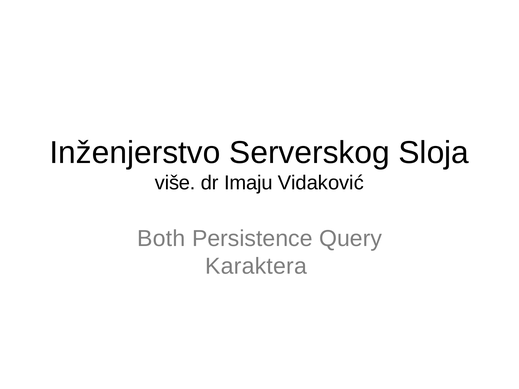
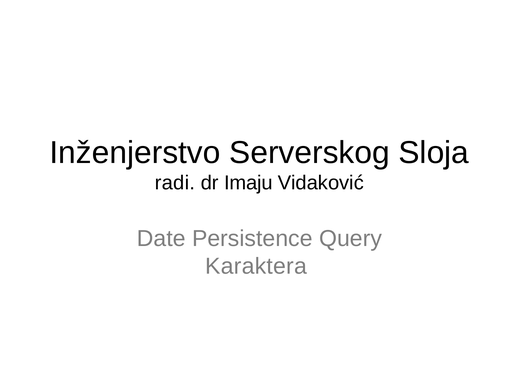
više: više -> radi
Both: Both -> Date
